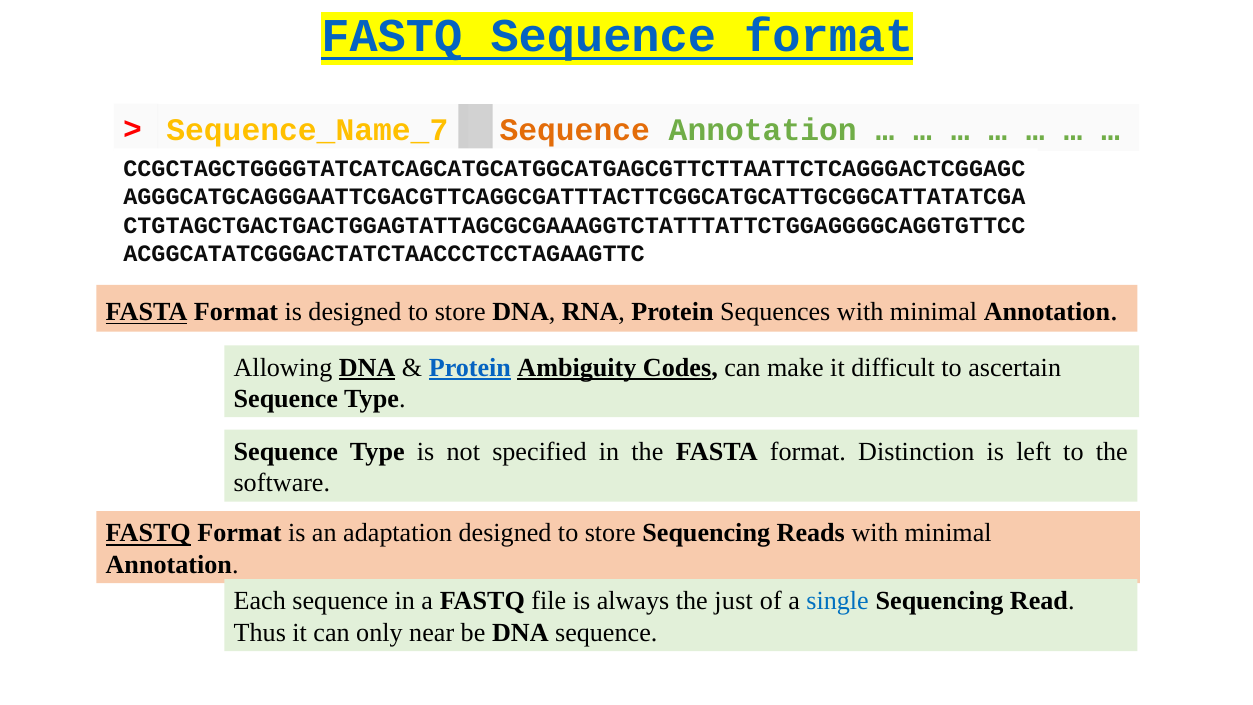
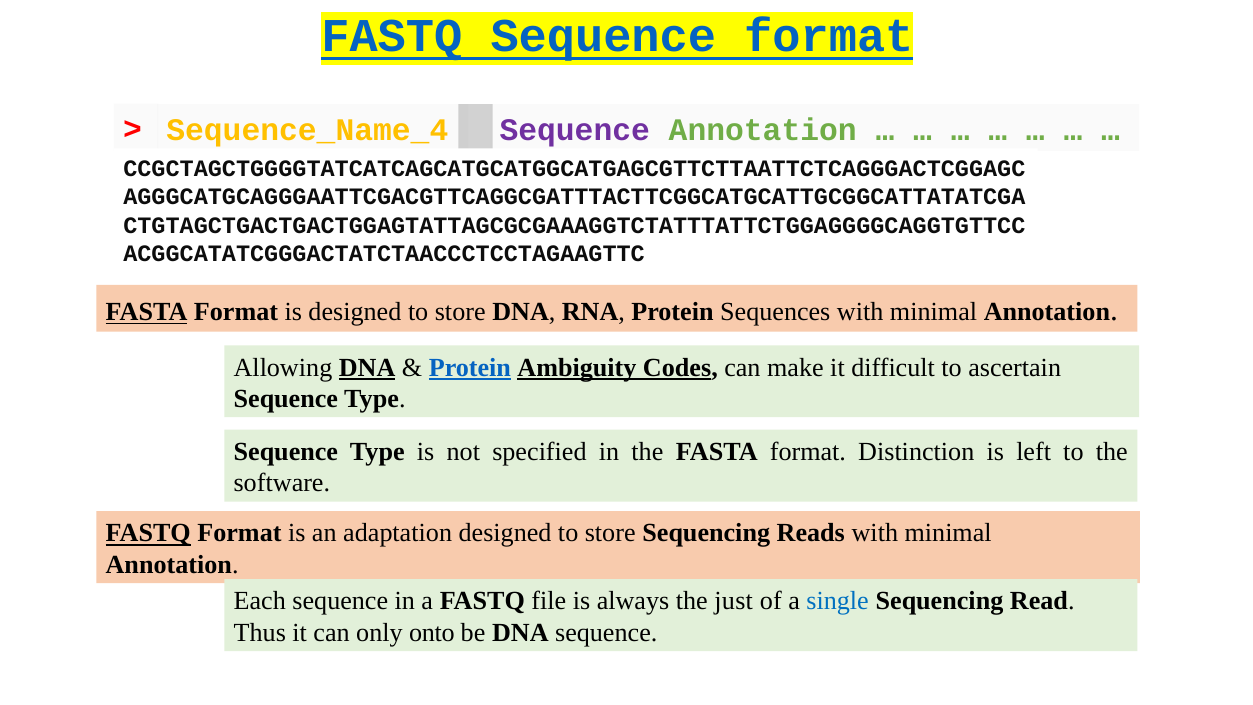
Sequence at (575, 130) colour: orange -> purple
Sequence_Name_7: Sequence_Name_7 -> Sequence_Name_4
near: near -> onto
